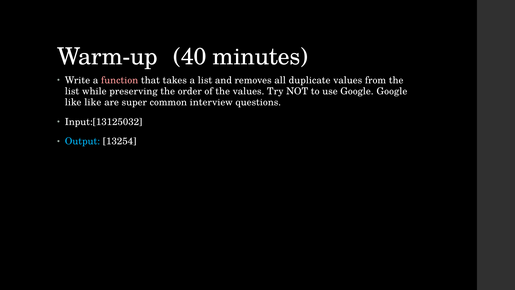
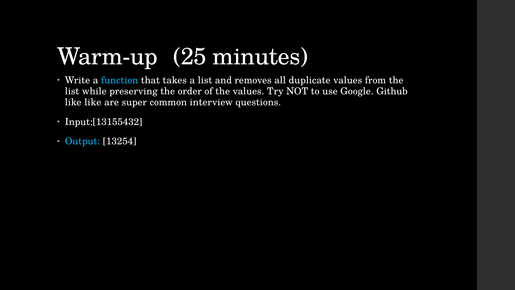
40: 40 -> 25
function colour: pink -> light blue
Google Google: Google -> Github
Input:[13125032: Input:[13125032 -> Input:[13155432
